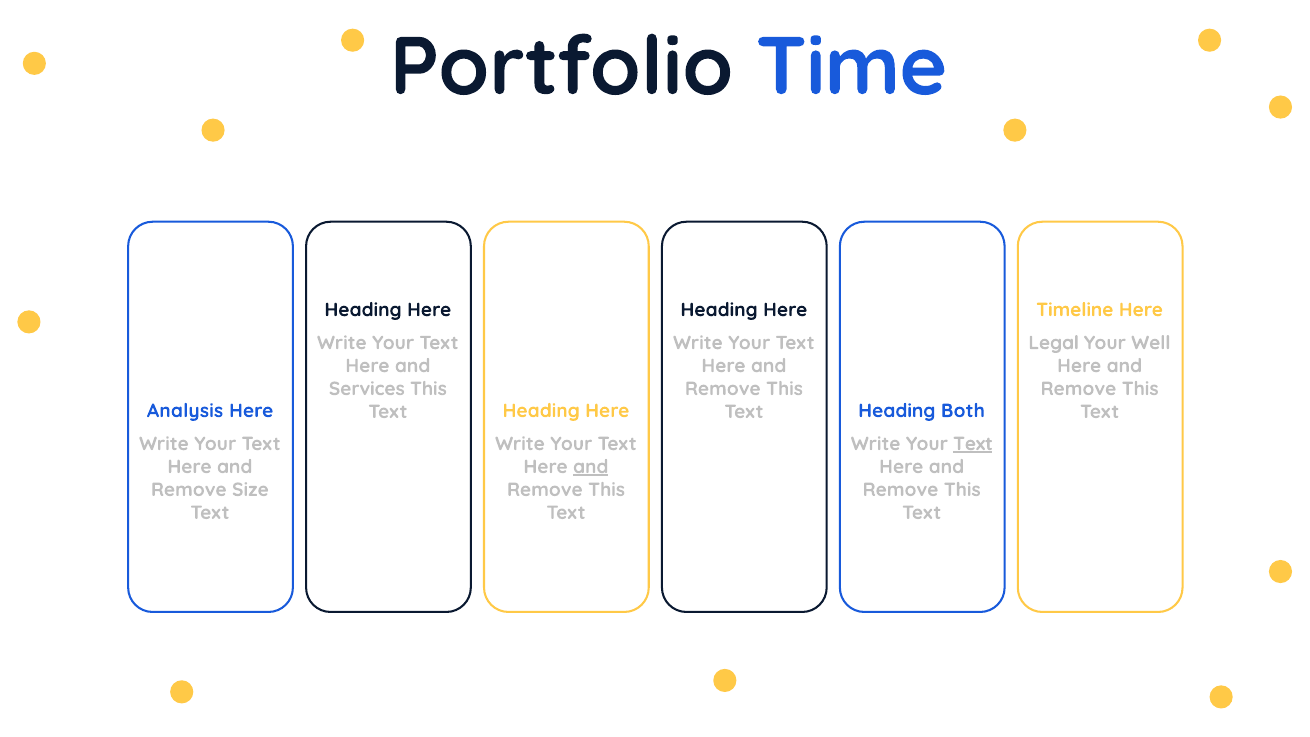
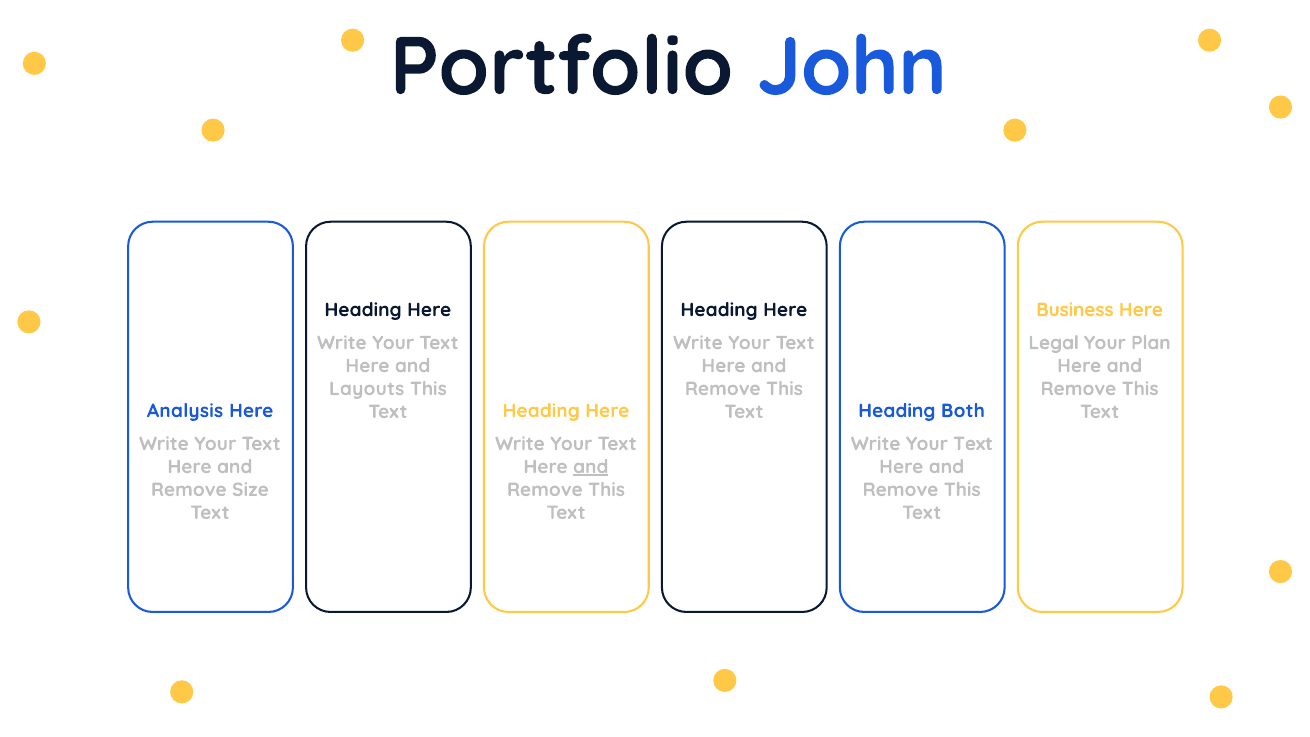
Time: Time -> John
Timeline: Timeline -> Business
Well: Well -> Plan
Services: Services -> Layouts
Text at (973, 444) underline: present -> none
